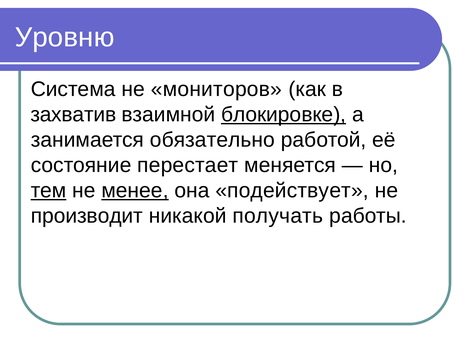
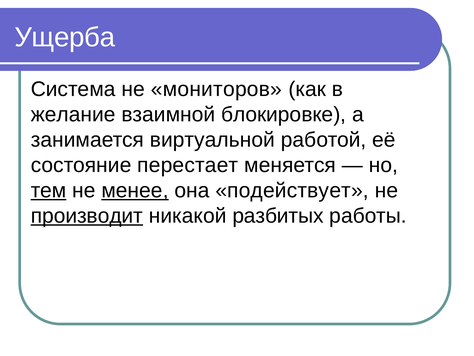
Уровню: Уровню -> Ущерба
захватив: захватив -> желание
блокировке underline: present -> none
обязательно: обязательно -> виртуальной
производит underline: none -> present
получать: получать -> разбитых
